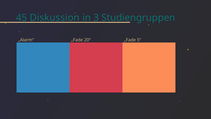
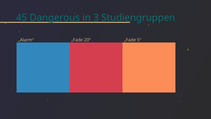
Diskussion: Diskussion -> Dangerous
